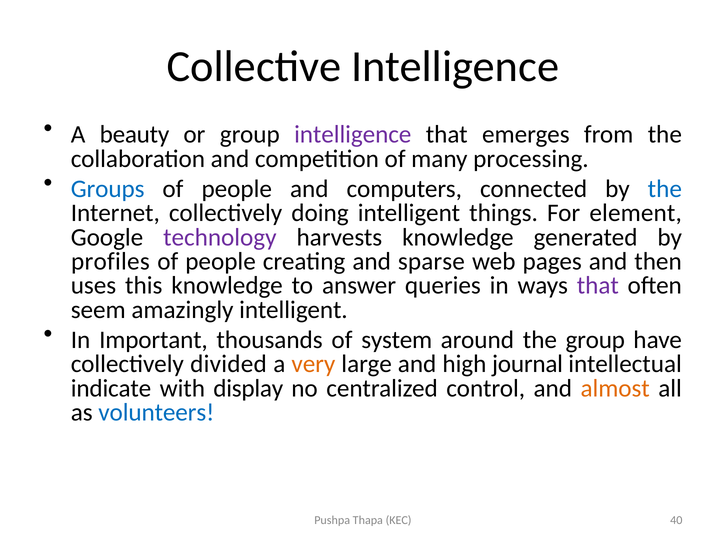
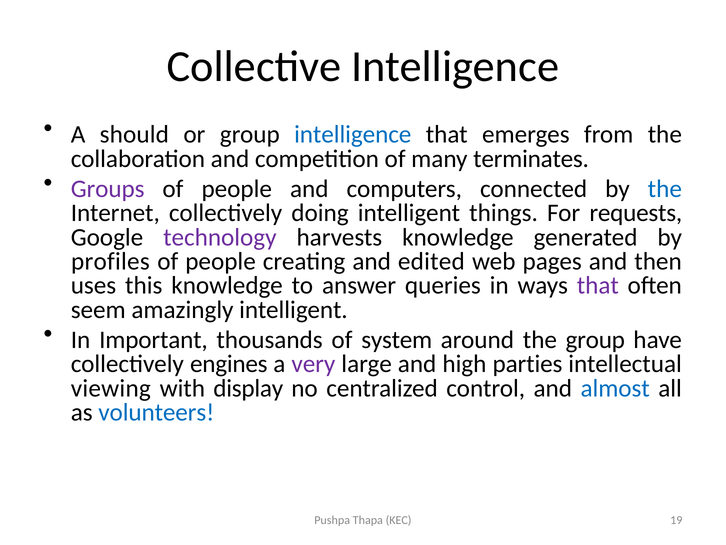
beauty: beauty -> should
intelligence at (353, 134) colour: purple -> blue
processing: processing -> terminates
Groups colour: blue -> purple
element: element -> requests
sparse: sparse -> edited
divided: divided -> engines
very colour: orange -> purple
journal: journal -> parties
indicate: indicate -> viewing
almost colour: orange -> blue
40: 40 -> 19
